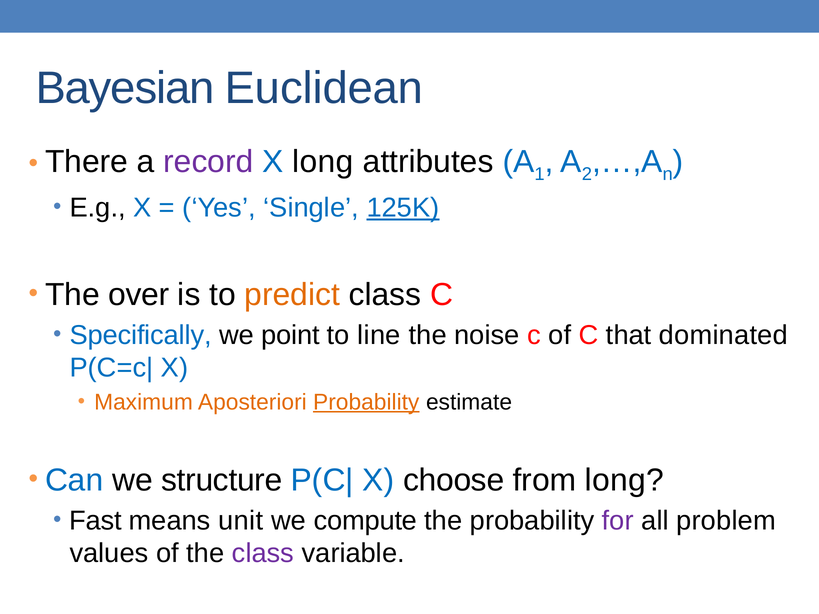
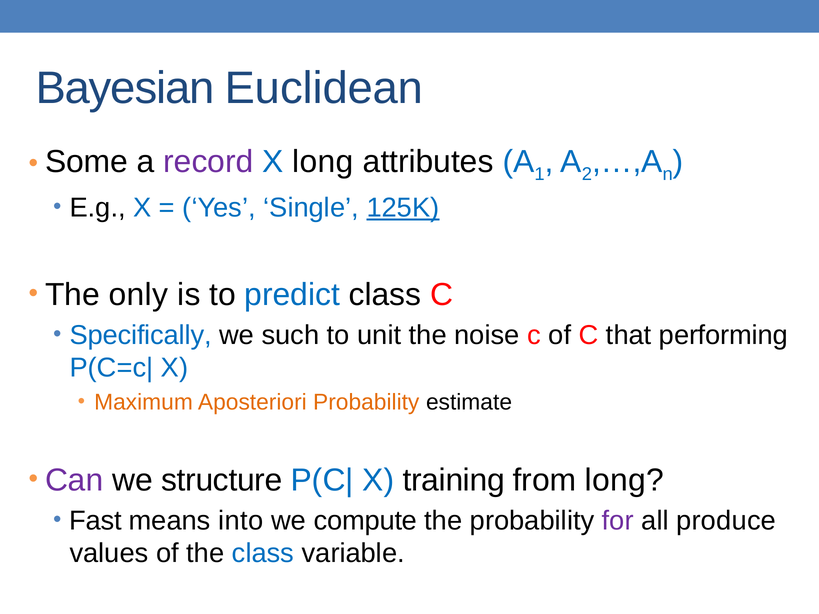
There: There -> Some
over: over -> only
predict colour: orange -> blue
point: point -> such
line: line -> unit
dominated: dominated -> performing
Probability at (366, 402) underline: present -> none
Can colour: blue -> purple
choose: choose -> training
unit: unit -> into
problem: problem -> produce
class at (263, 554) colour: purple -> blue
